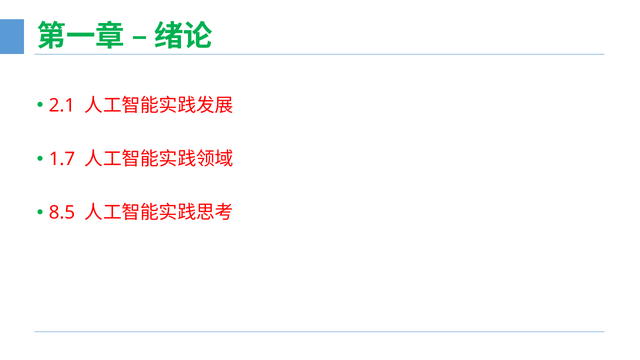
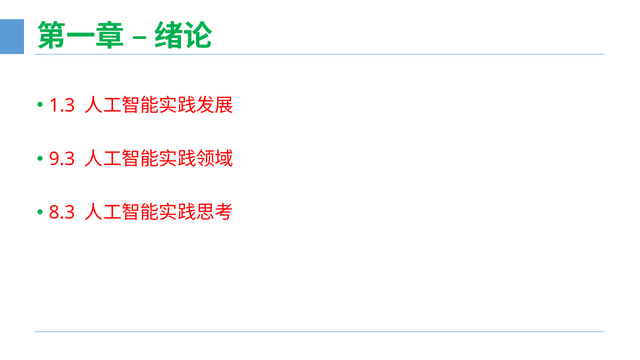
2.1: 2.1 -> 1.3
1.7: 1.7 -> 9.3
8.5: 8.5 -> 8.3
